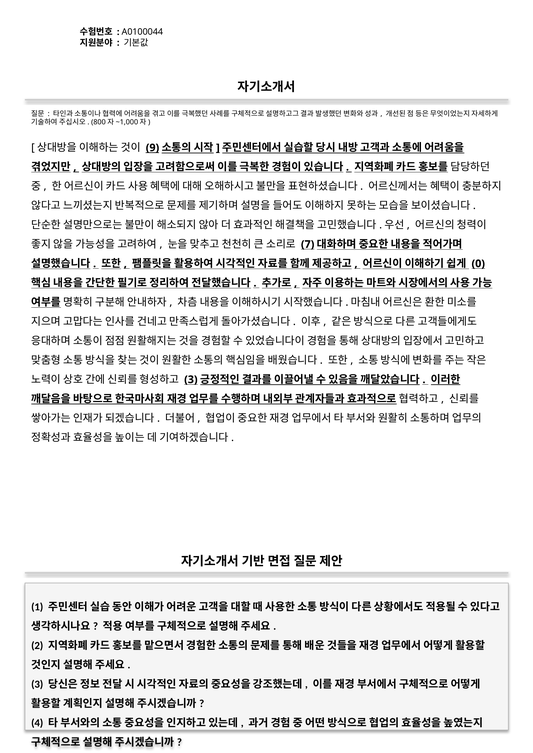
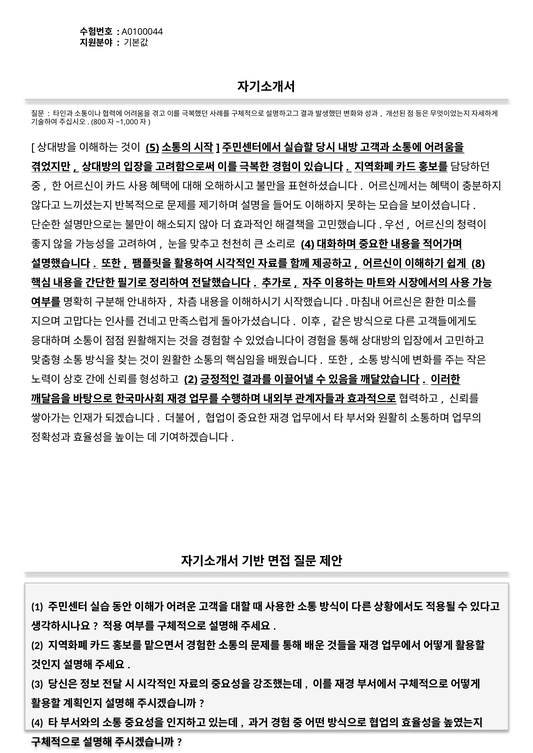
9: 9 -> 5
7 at (308, 245): 7 -> 4
0: 0 -> 8
3 at (191, 380): 3 -> 2
